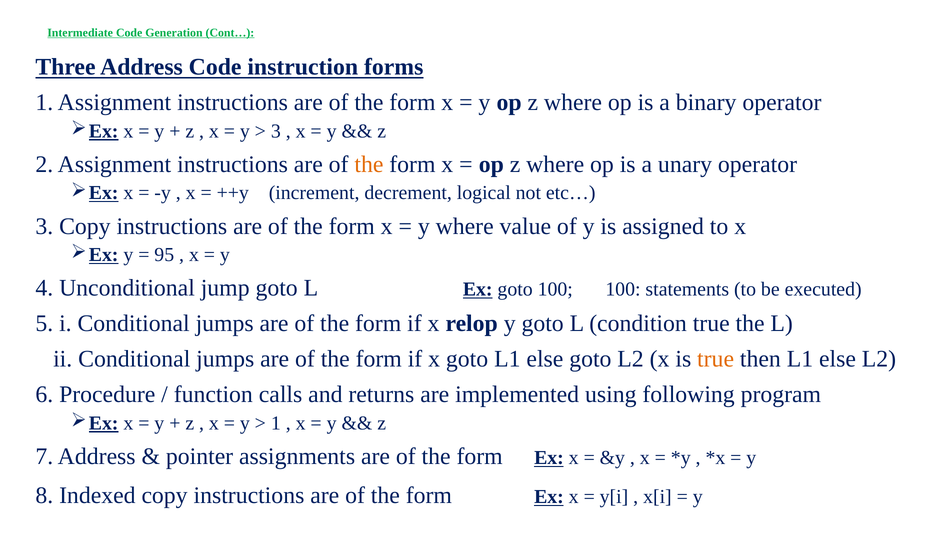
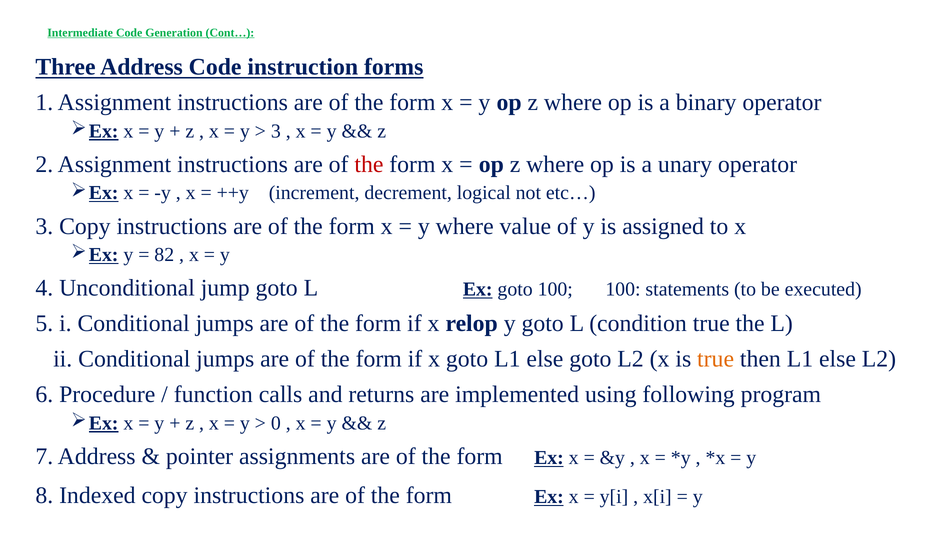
the at (369, 165) colour: orange -> red
95: 95 -> 82
1 at (276, 423): 1 -> 0
